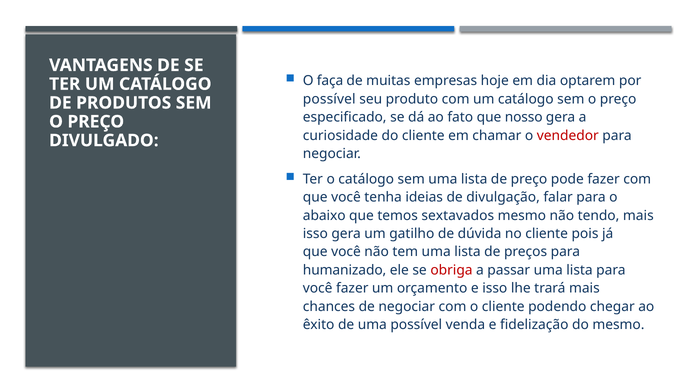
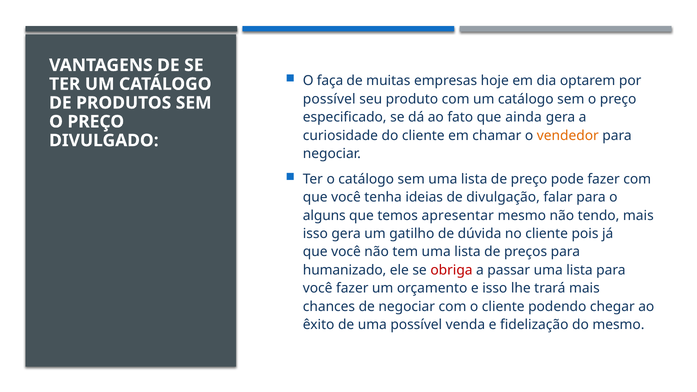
nosso: nosso -> ainda
vendedor colour: red -> orange
abaixo: abaixo -> alguns
sextavados: sextavados -> apresentar
